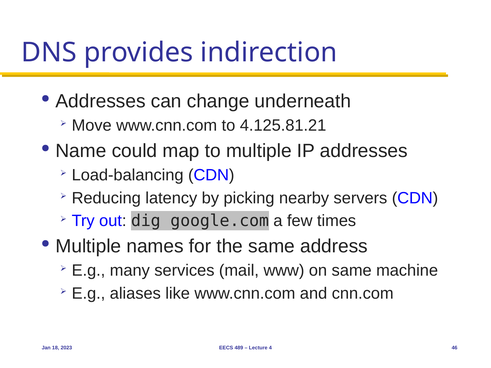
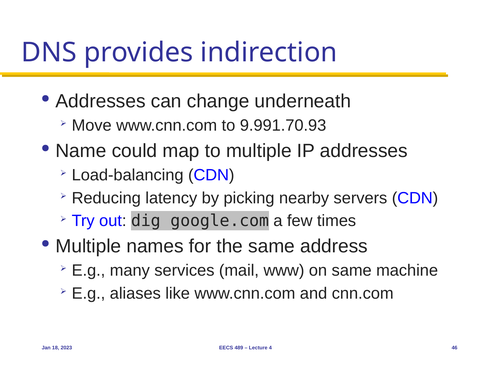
4.125.81.21: 4.125.81.21 -> 9.991.70.93
